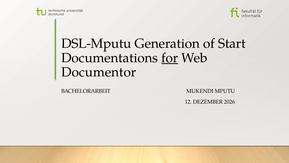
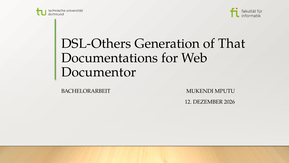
DSL-Mputu: DSL-Mputu -> DSL-Others
Start: Start -> That
for underline: present -> none
